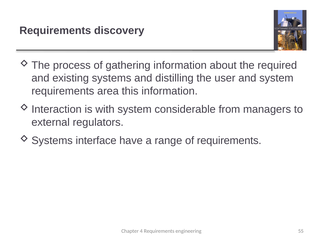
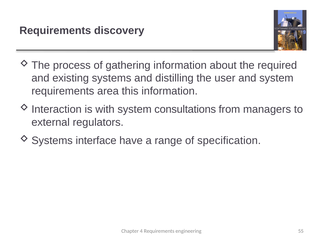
considerable: considerable -> consultations
of requirements: requirements -> specification
